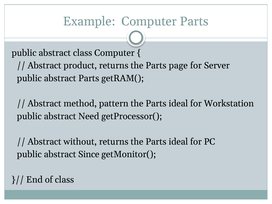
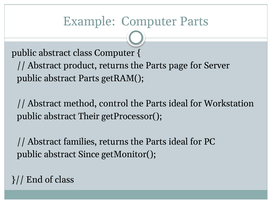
pattern: pattern -> control
Need: Need -> Their
without: without -> families
